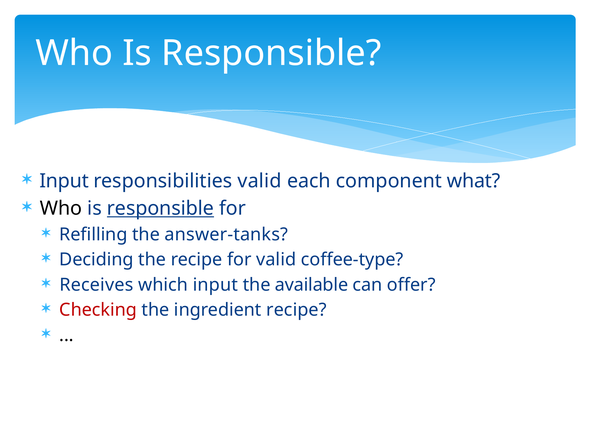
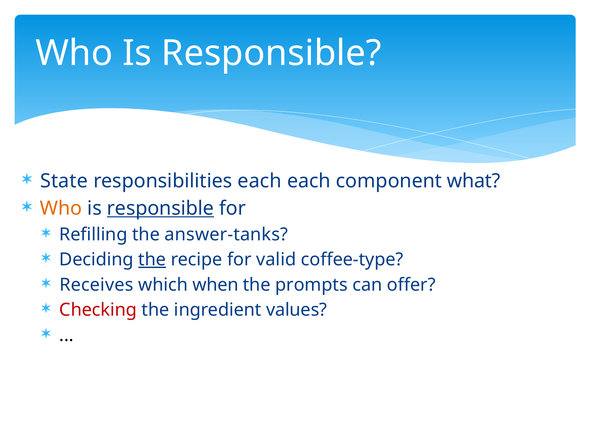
Input at (64, 181): Input -> State
responsibilities valid: valid -> each
Who at (61, 209) colour: black -> orange
the at (152, 260) underline: none -> present
which input: input -> when
available: available -> prompts
ingredient recipe: recipe -> values
